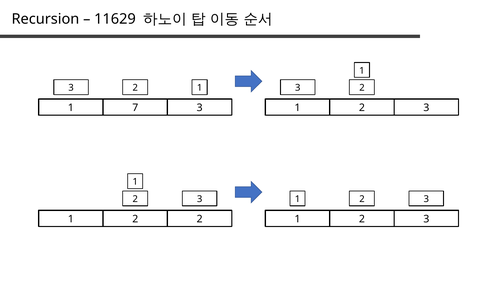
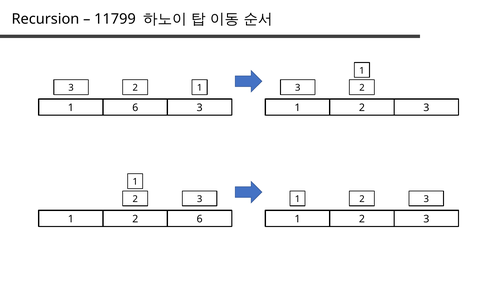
11629: 11629 -> 11799
1 7: 7 -> 6
2 2: 2 -> 6
